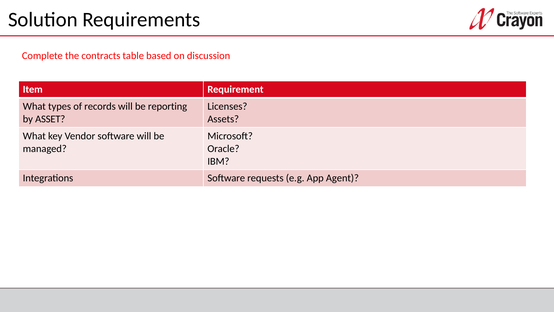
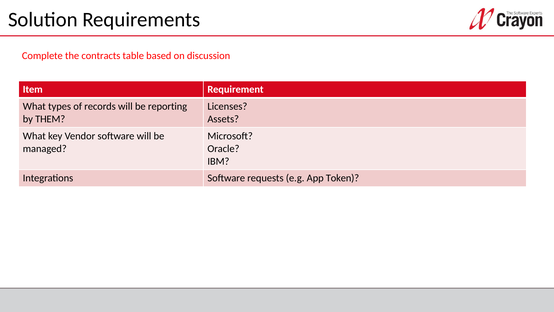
ASSET: ASSET -> THEM
Agent: Agent -> Token
